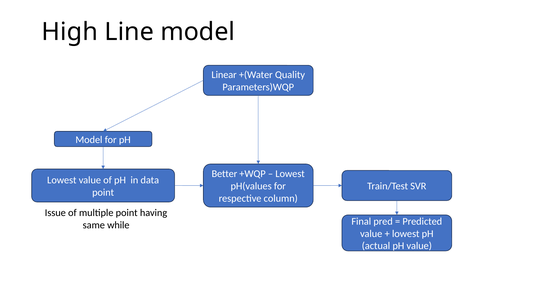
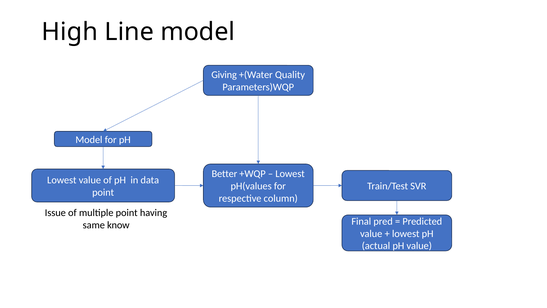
Linear: Linear -> Giving
while: while -> know
